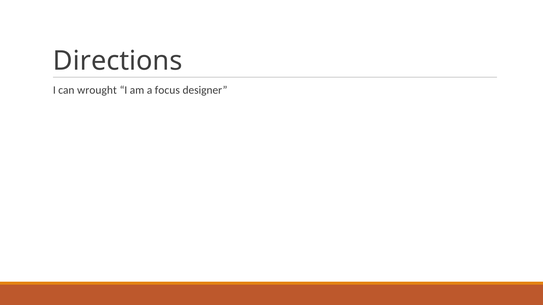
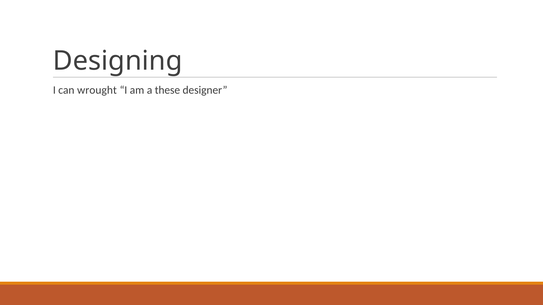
Directions: Directions -> Designing
focus: focus -> these
